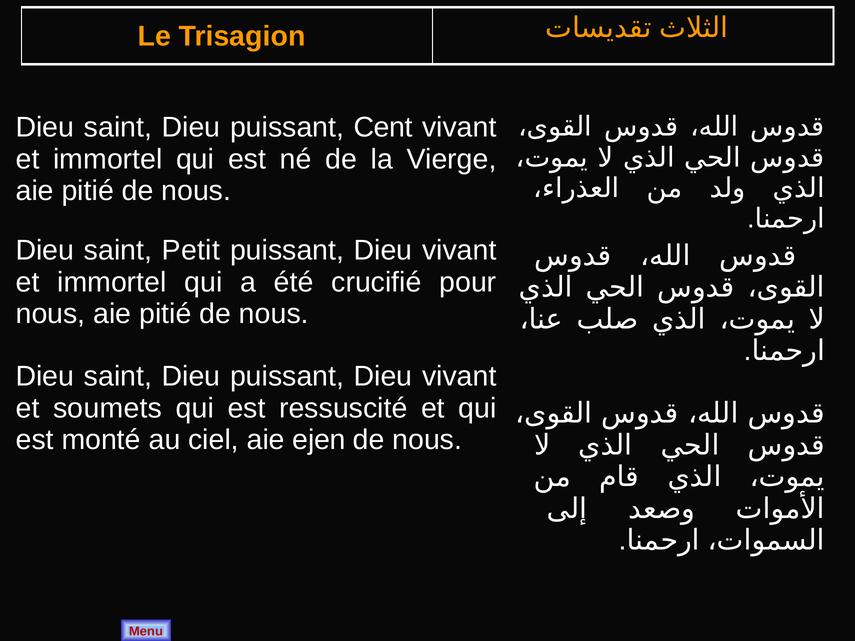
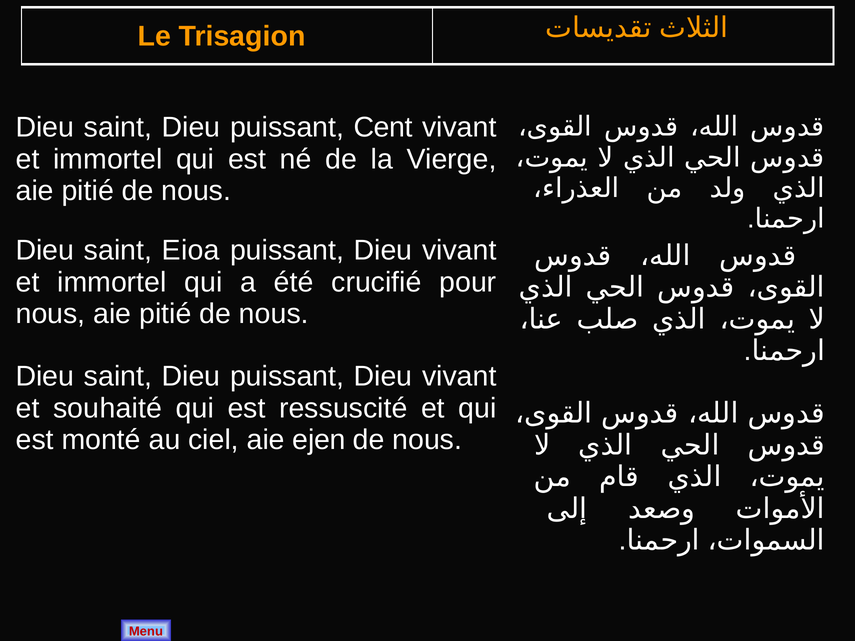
Petit: Petit -> Eioa
soumets: soumets -> souhaité
